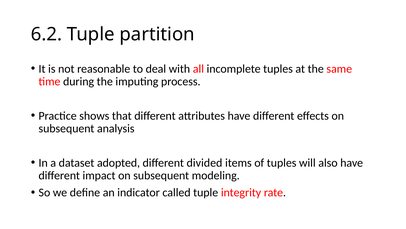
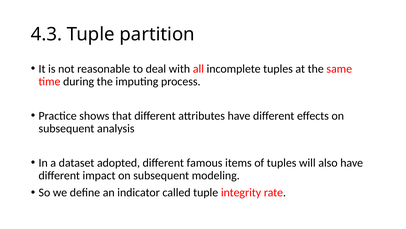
6.2: 6.2 -> 4.3
divided: divided -> famous
